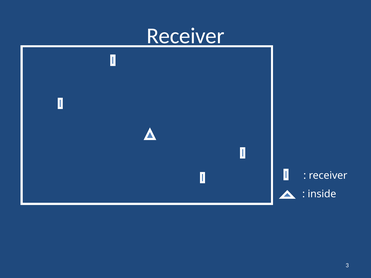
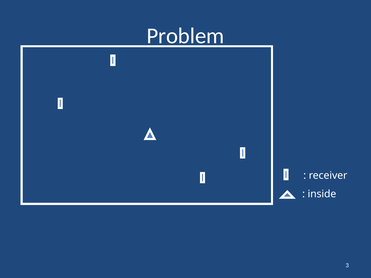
Receiver at (185, 36): Receiver -> Problem
